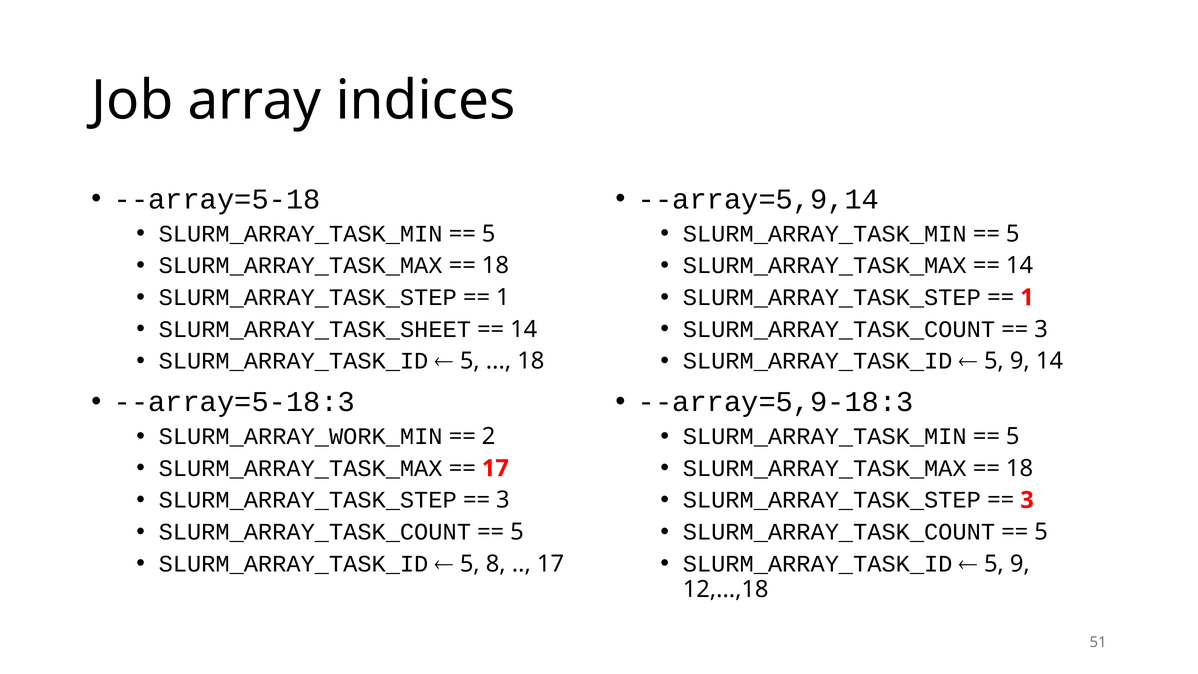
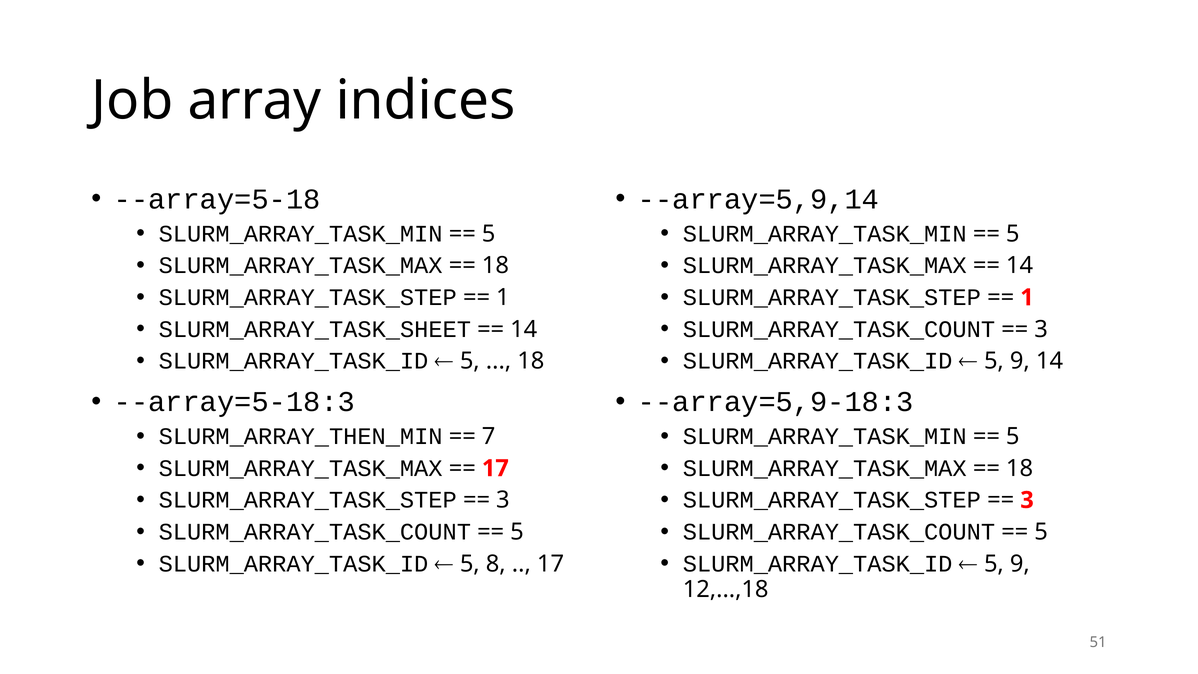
SLURM_ARRAY_WORK_MIN: SLURM_ARRAY_WORK_MIN -> SLURM_ARRAY_THEN_MIN
2: 2 -> 7
